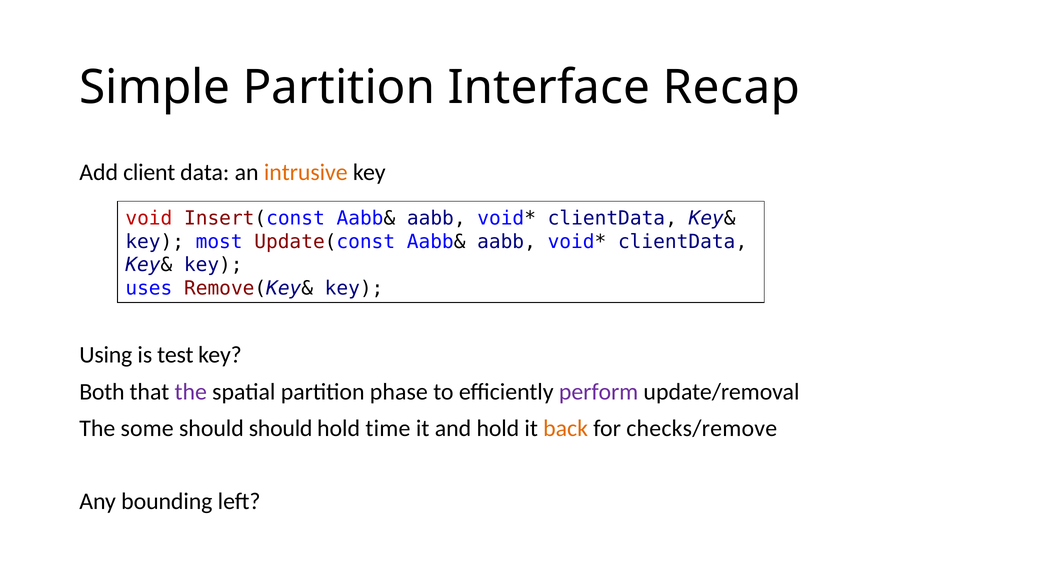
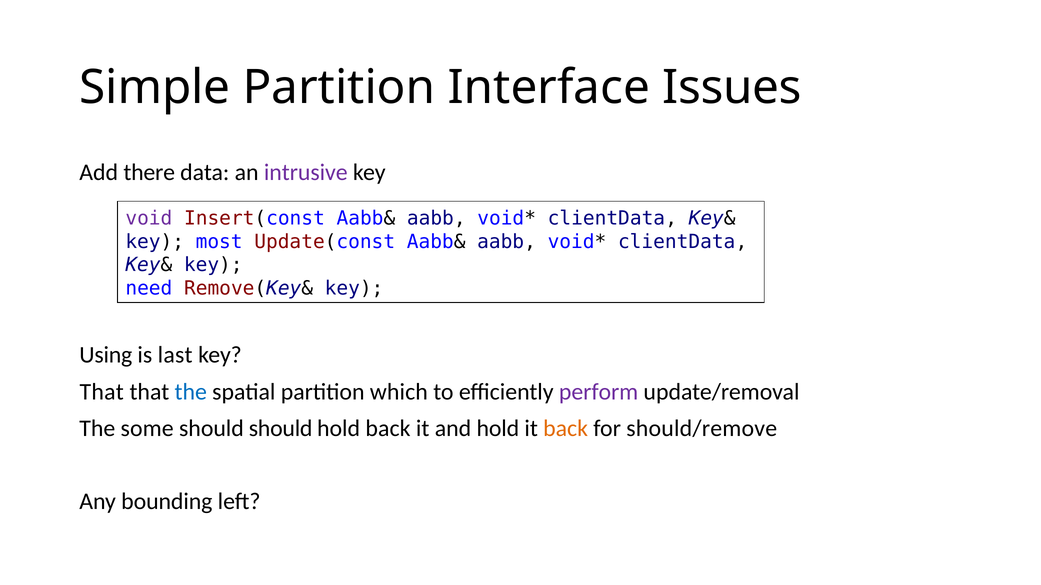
Recap: Recap -> Issues
client: client -> there
intrusive colour: orange -> purple
void colour: red -> purple
uses: uses -> need
test: test -> last
Both at (102, 392): Both -> That
the at (191, 392) colour: purple -> blue
phase: phase -> which
hold time: time -> back
checks/remove: checks/remove -> should/remove
